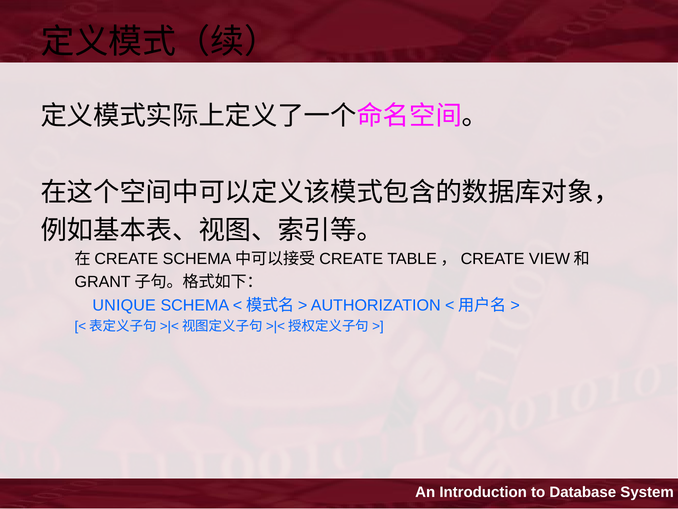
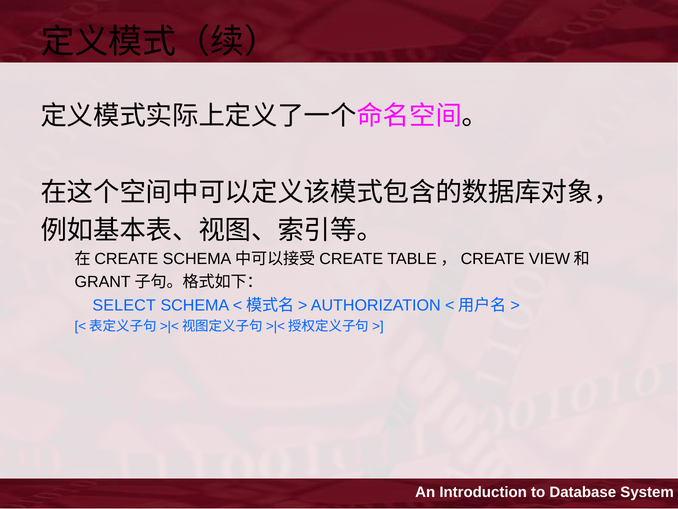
UNIQUE: UNIQUE -> SELECT
